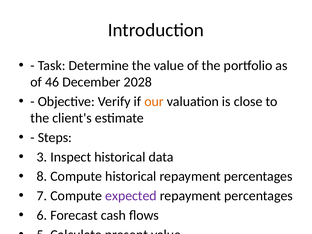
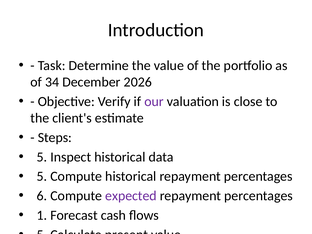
46: 46 -> 34
2028: 2028 -> 2026
our colour: orange -> purple
3 at (42, 157): 3 -> 5
8 at (42, 176): 8 -> 5
7 at (42, 196): 7 -> 6
6 at (42, 215): 6 -> 1
